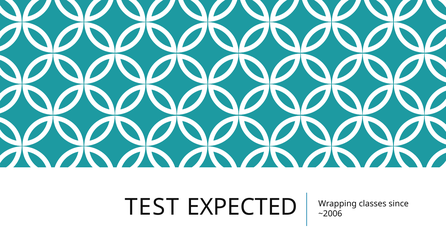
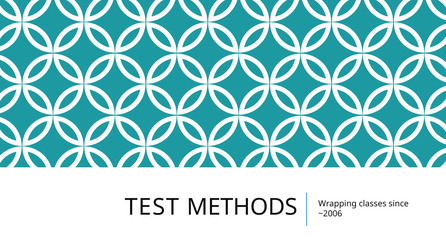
EXPECTED: EXPECTED -> METHODS
